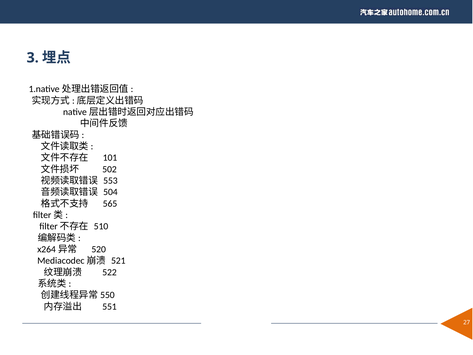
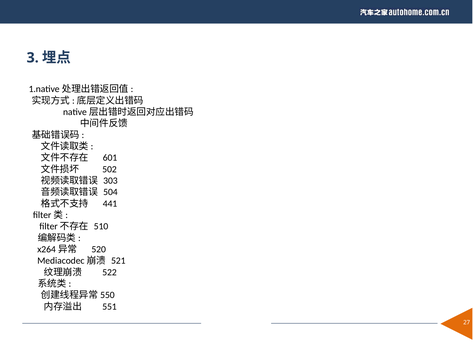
101: 101 -> 601
553: 553 -> 303
565: 565 -> 441
